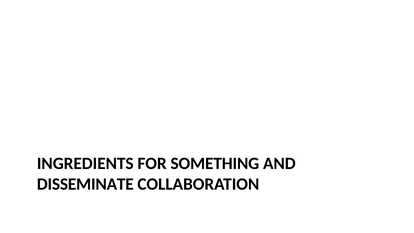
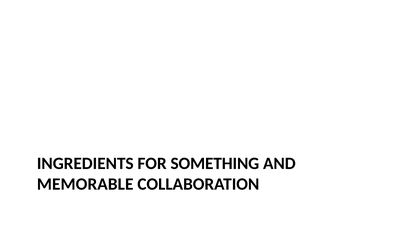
DISSEMINATE: DISSEMINATE -> MEMORABLE
